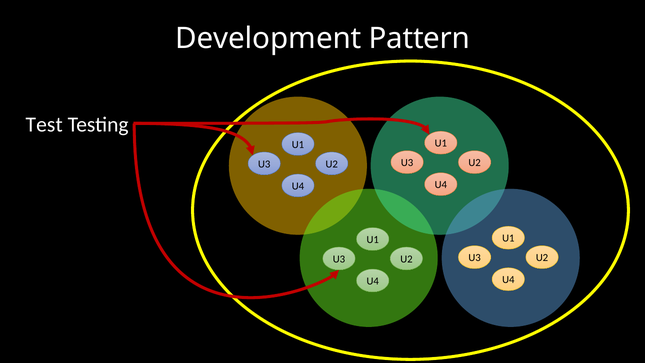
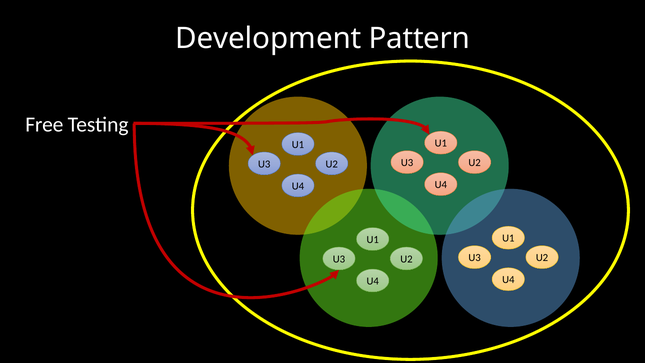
Test: Test -> Free
